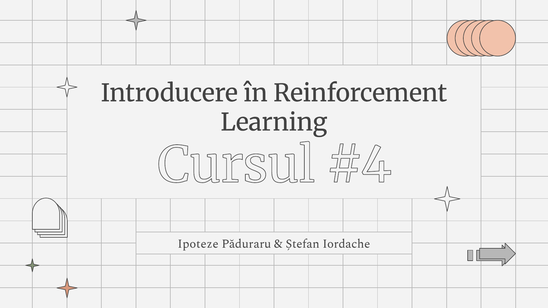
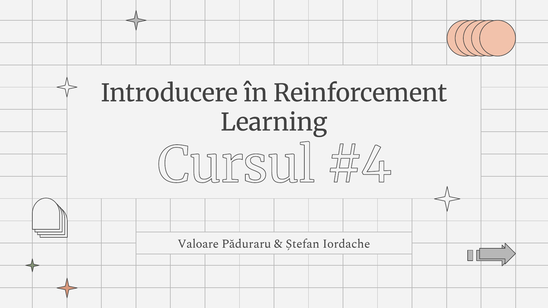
Ipoteze: Ipoteze -> Valoare
